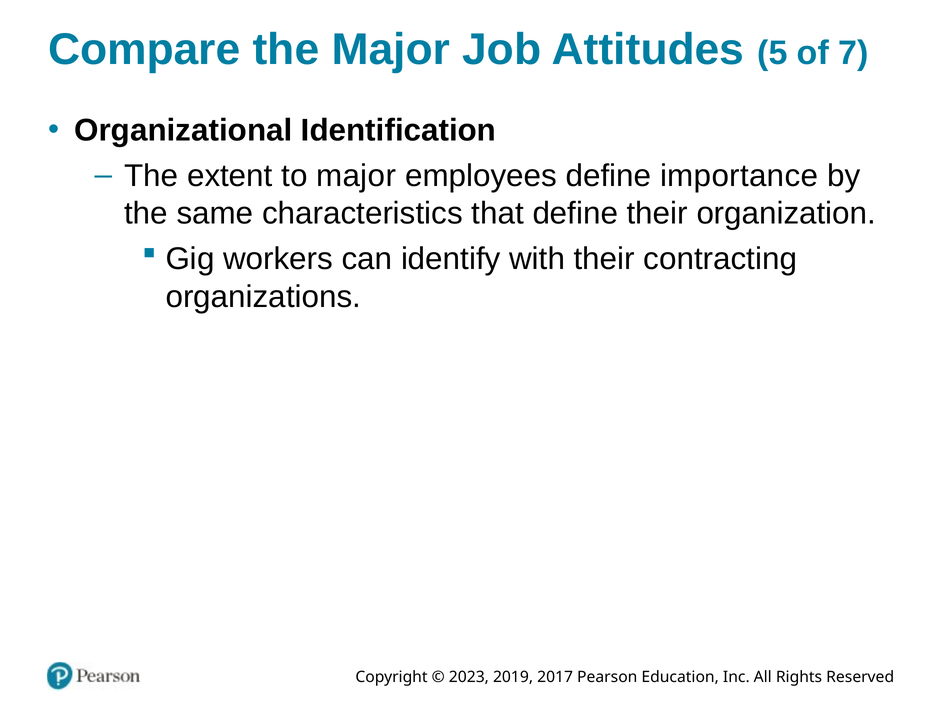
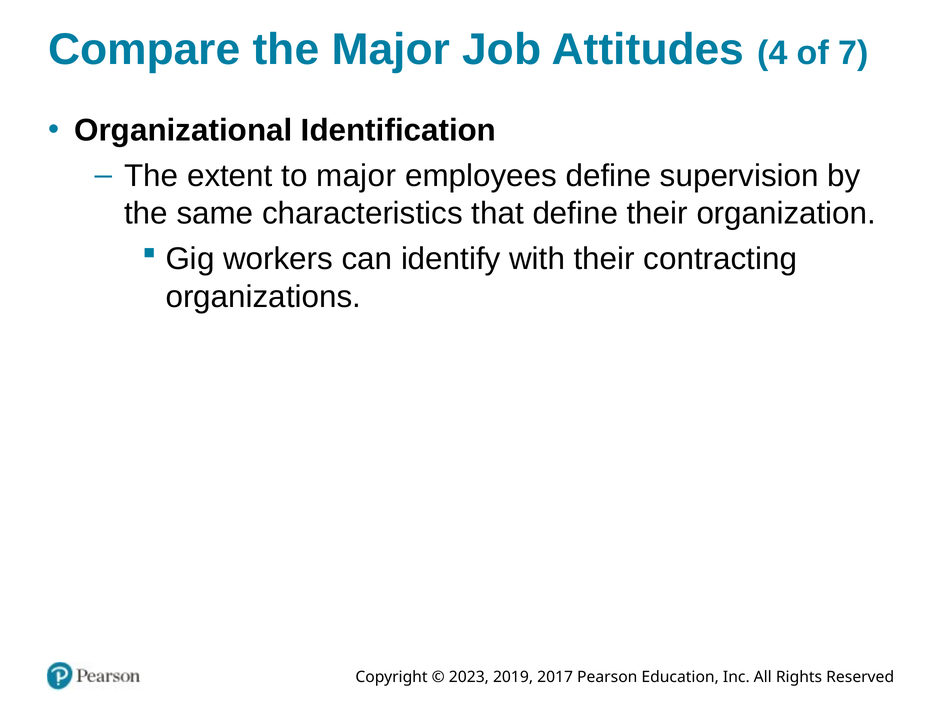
5: 5 -> 4
importance: importance -> supervision
